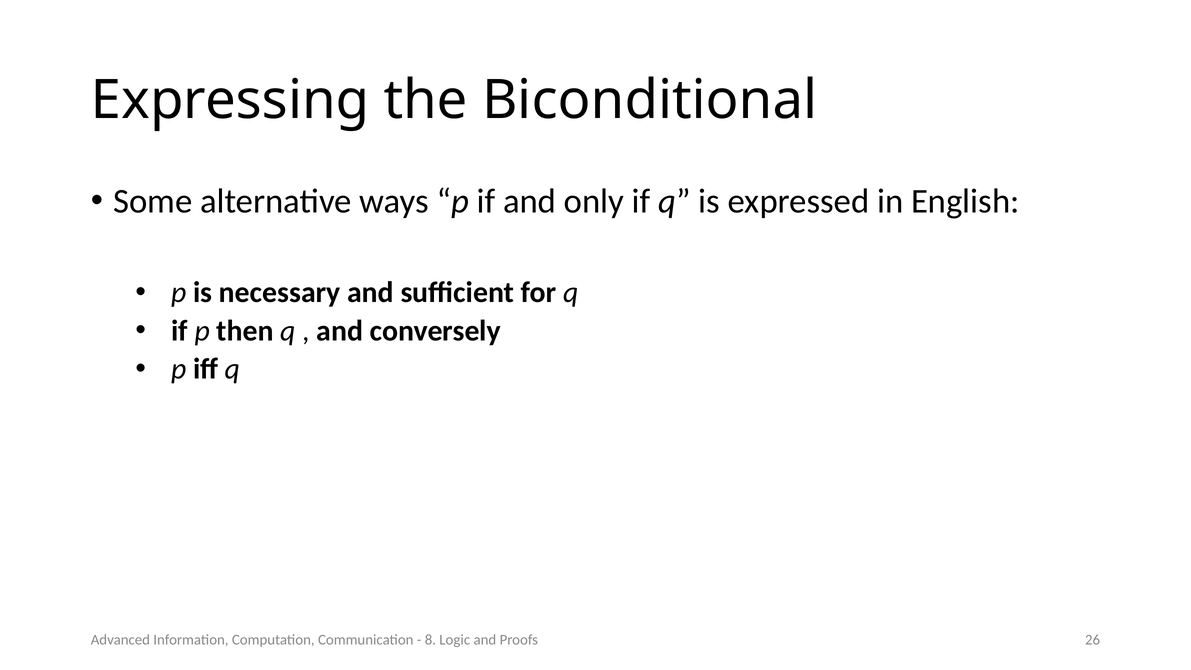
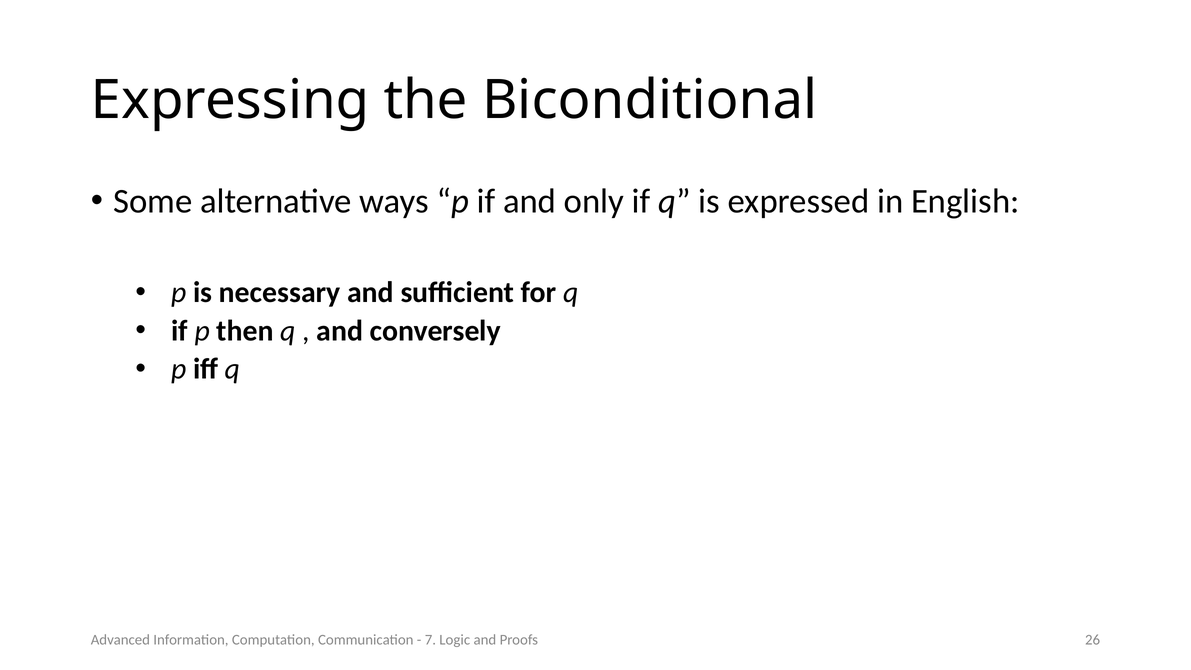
8: 8 -> 7
